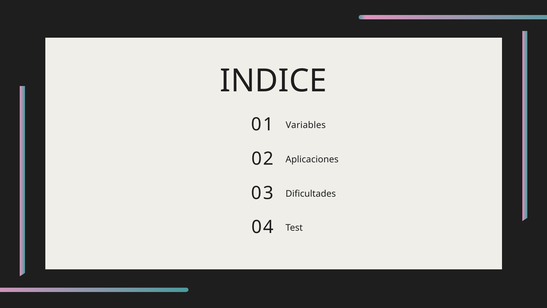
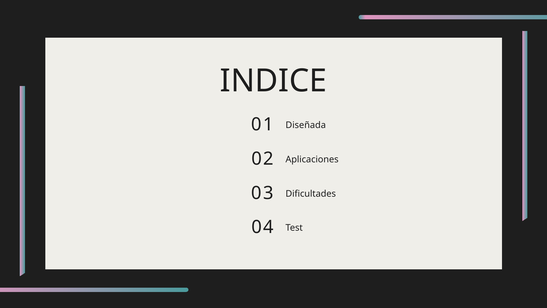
Variables: Variables -> Diseñada
